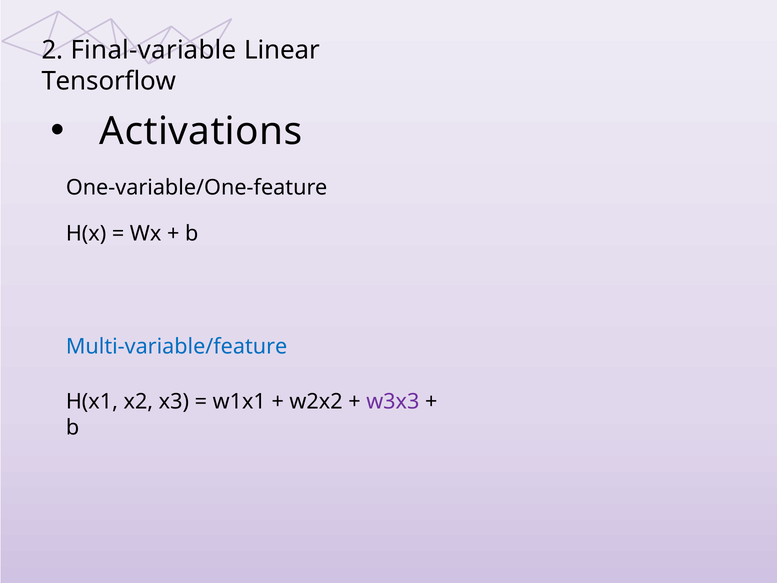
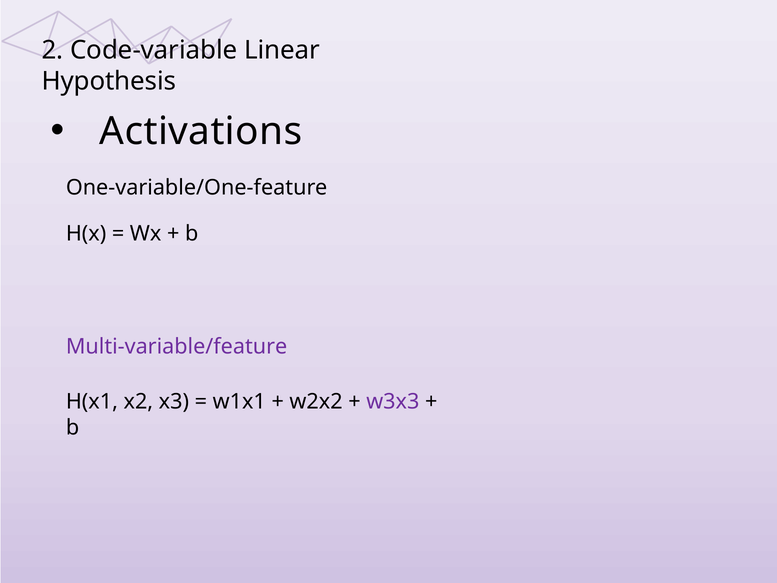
Final-variable: Final-variable -> Code-variable
Tensorflow: Tensorflow -> Hypothesis
Multi-variable/feature colour: blue -> purple
